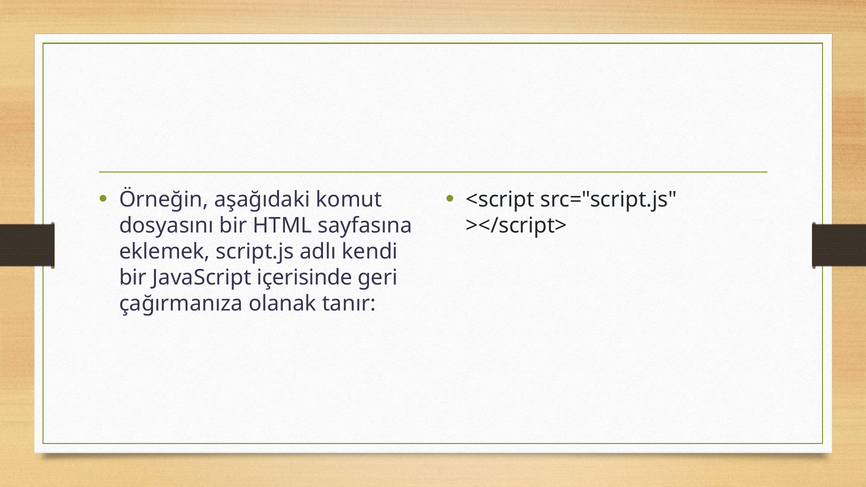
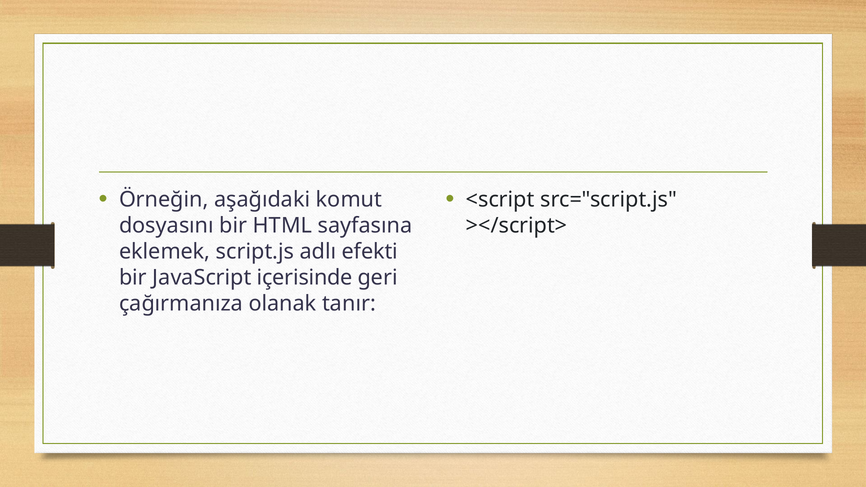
kendi: kendi -> efekti
